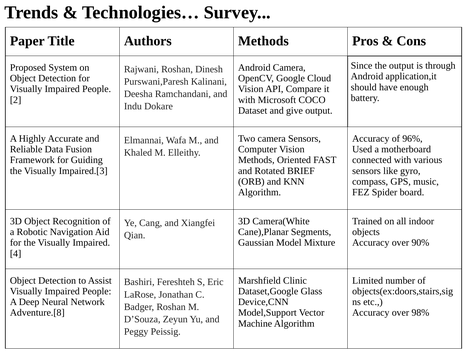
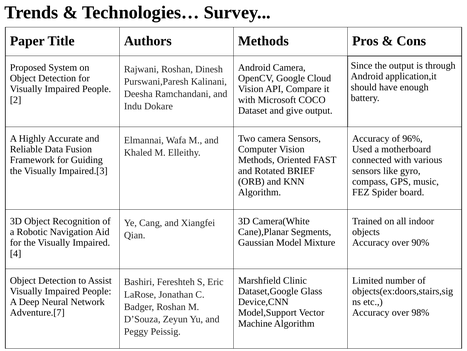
Adventure.[8: Adventure.[8 -> Adventure.[7
